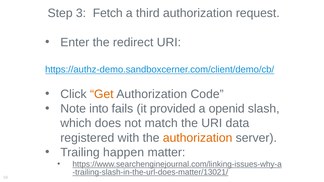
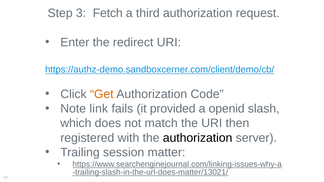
into: into -> link
data: data -> then
authorization at (198, 138) colour: orange -> black
happen: happen -> session
